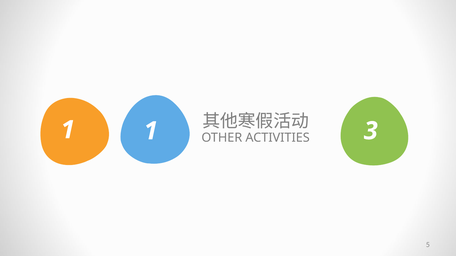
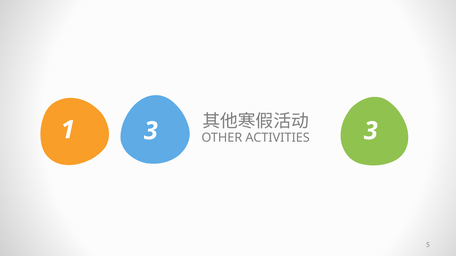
1 1: 1 -> 3
